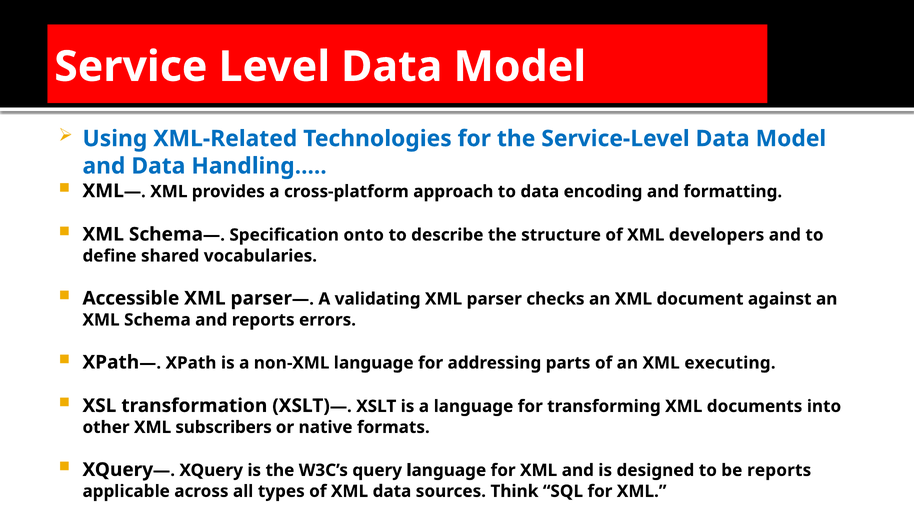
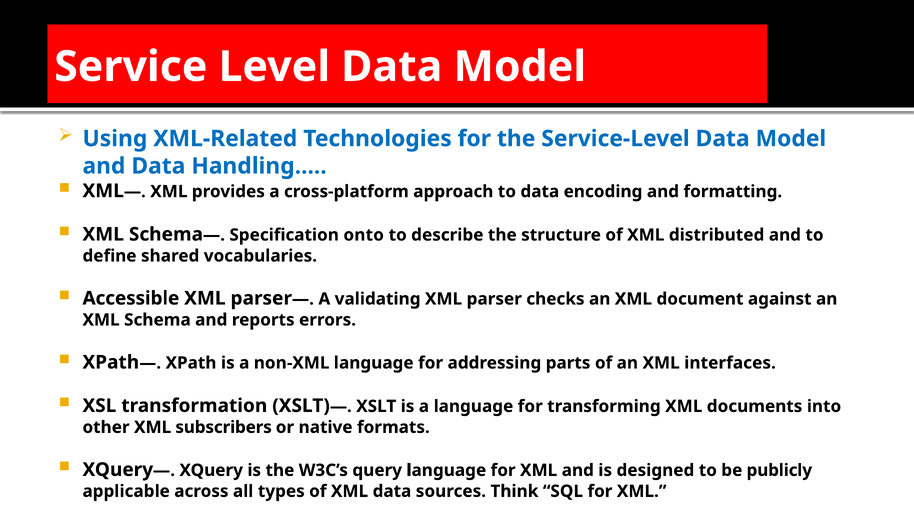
developers: developers -> distributed
executing: executing -> interfaces
be reports: reports -> publicly
